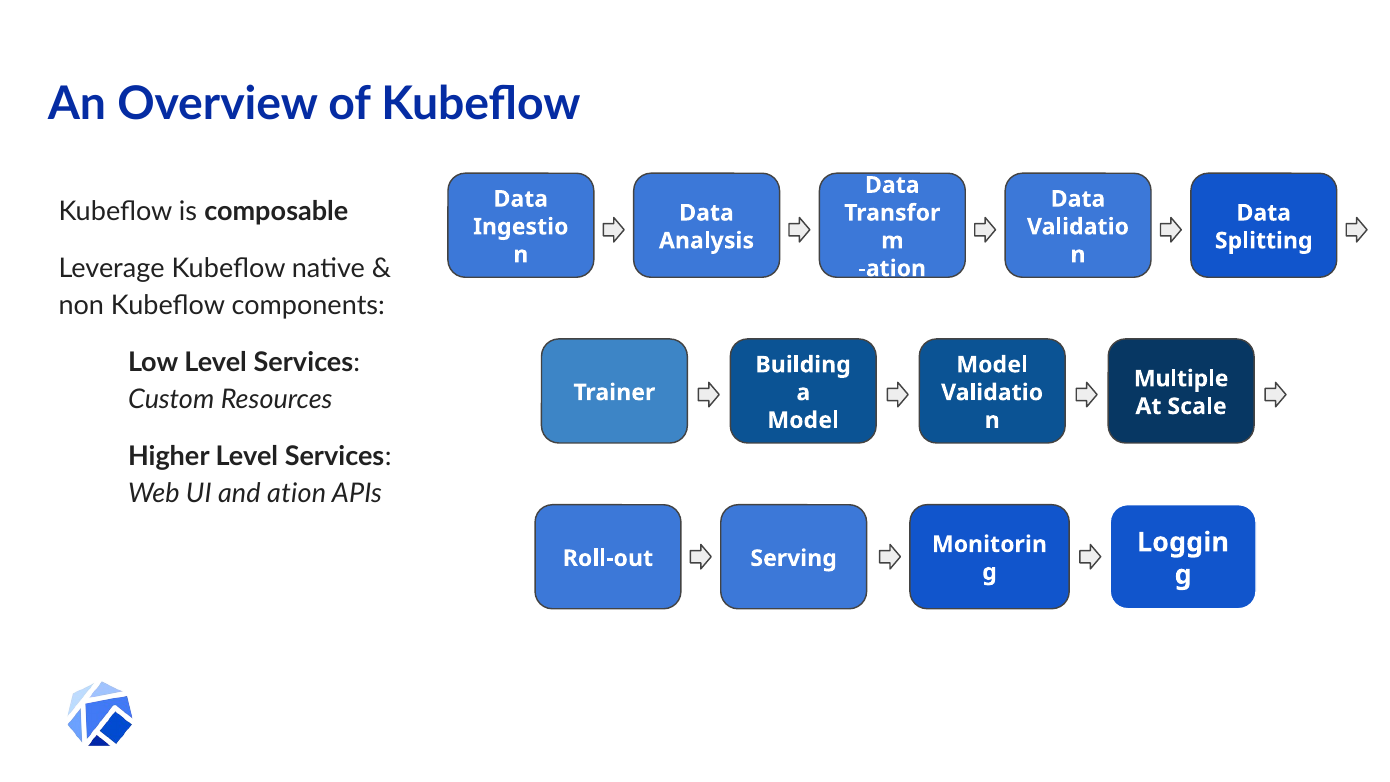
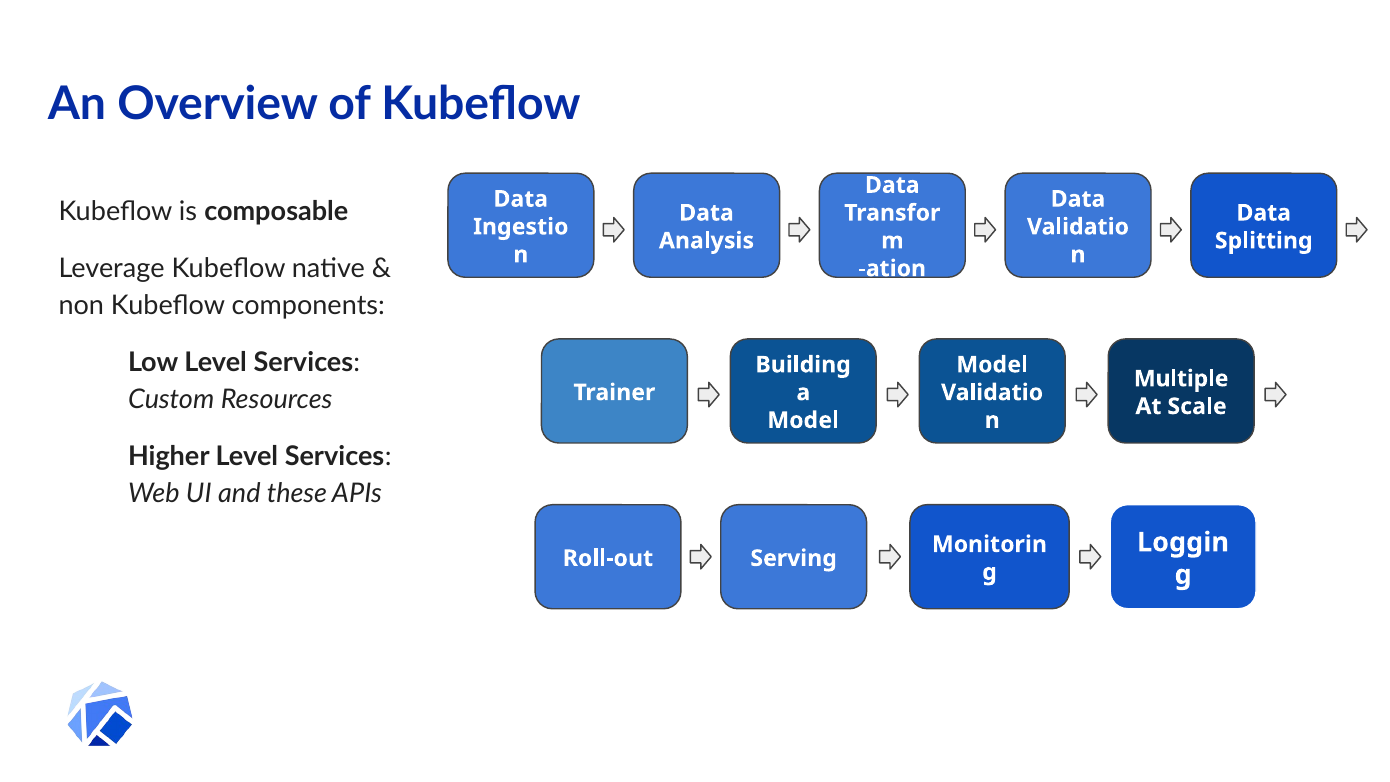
and ation: ation -> these
